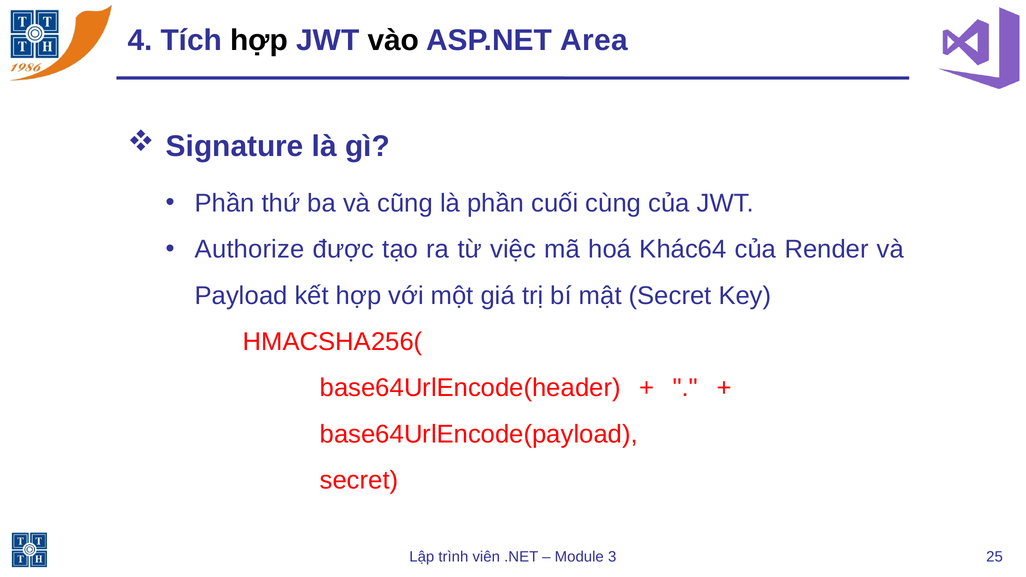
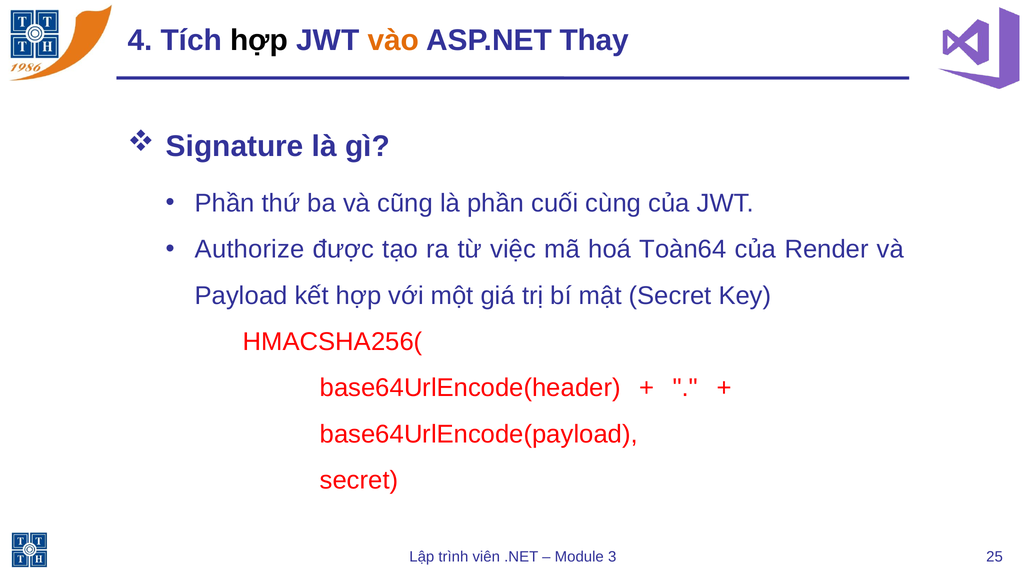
vào colour: black -> orange
Area: Area -> Thay
Khác64: Khác64 -> Toàn64
